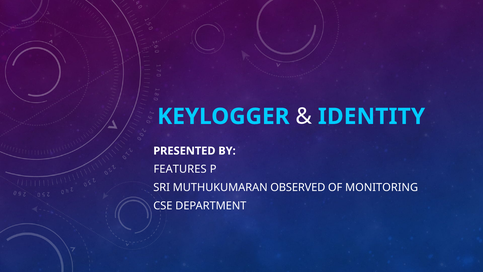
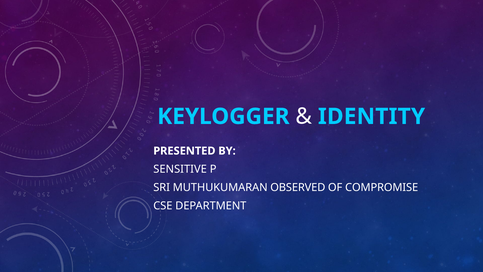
FEATURES: FEATURES -> SENSITIVE
MONITORING: MONITORING -> COMPROMISE
